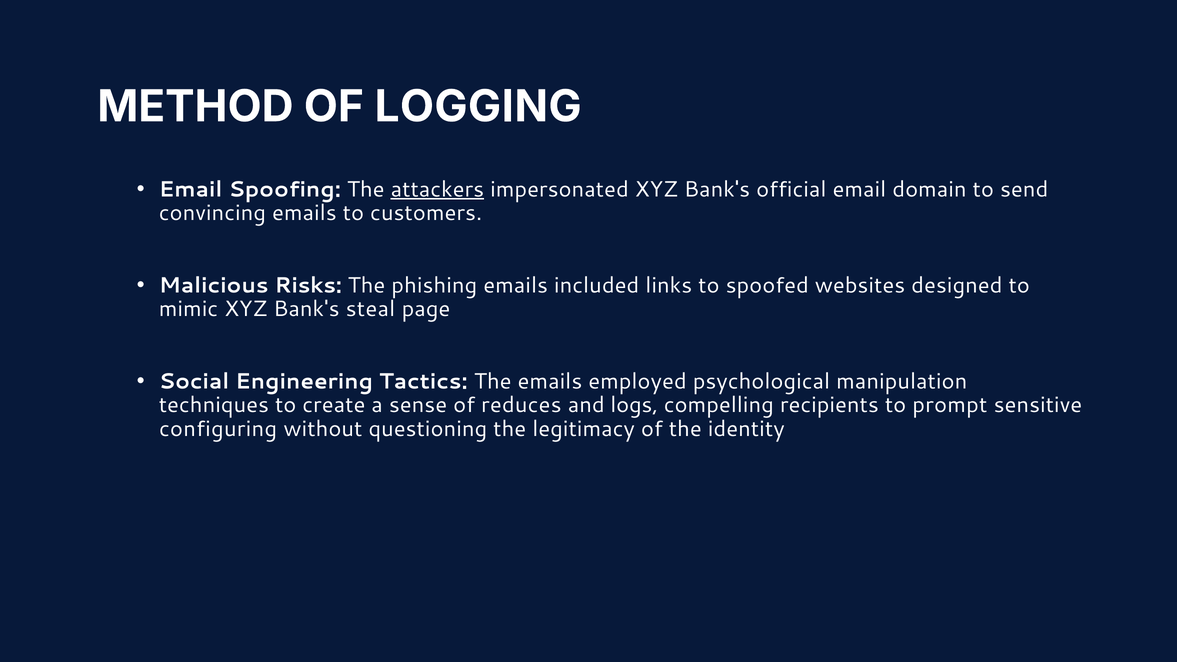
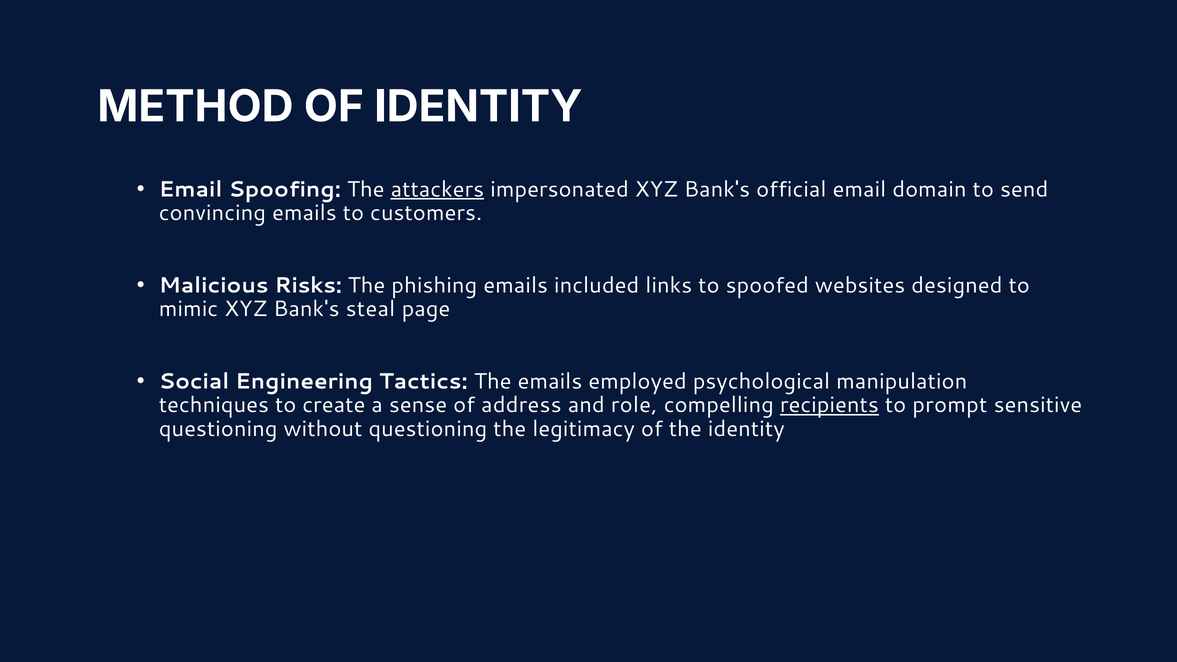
OF LOGGING: LOGGING -> IDENTITY
reduces: reduces -> address
logs: logs -> role
recipients underline: none -> present
configuring at (218, 429): configuring -> questioning
